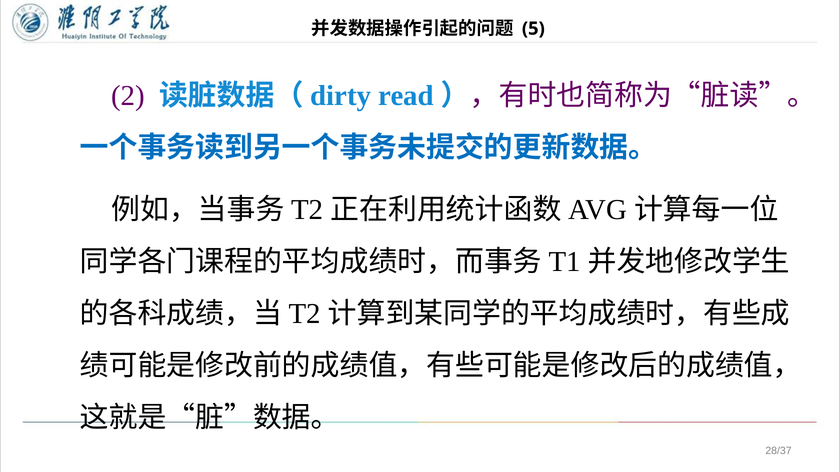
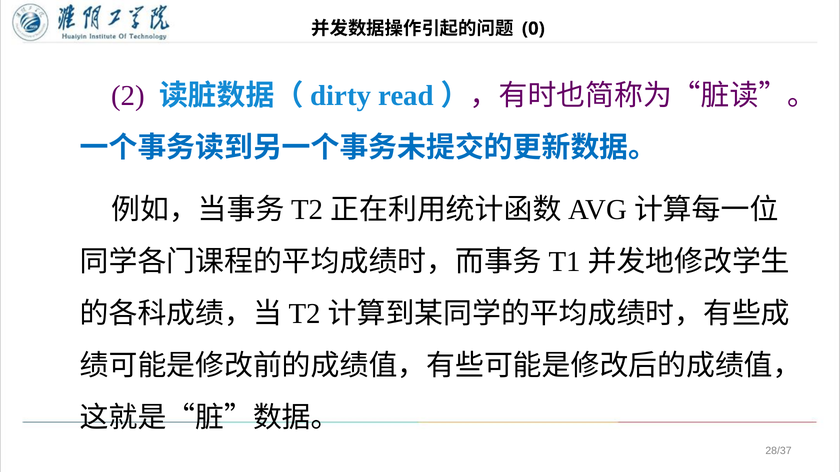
5: 5 -> 0
